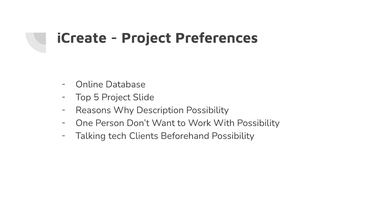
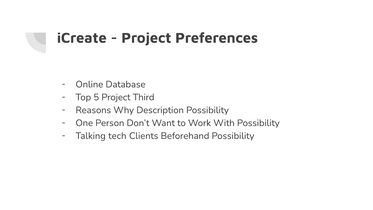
Slide: Slide -> Third
